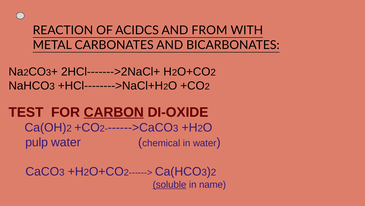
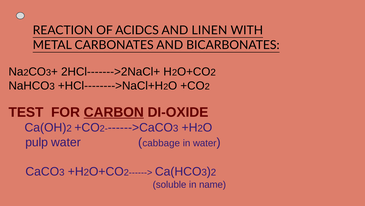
FROM: FROM -> LINEN
chemical: chemical -> cabbage
soluble underline: present -> none
